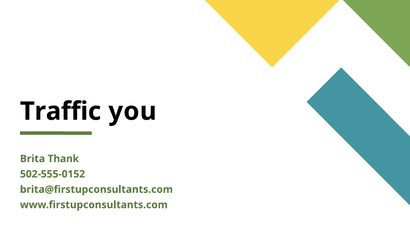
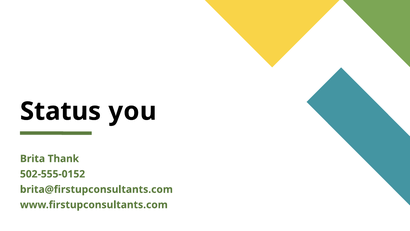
Traffic: Traffic -> Status
